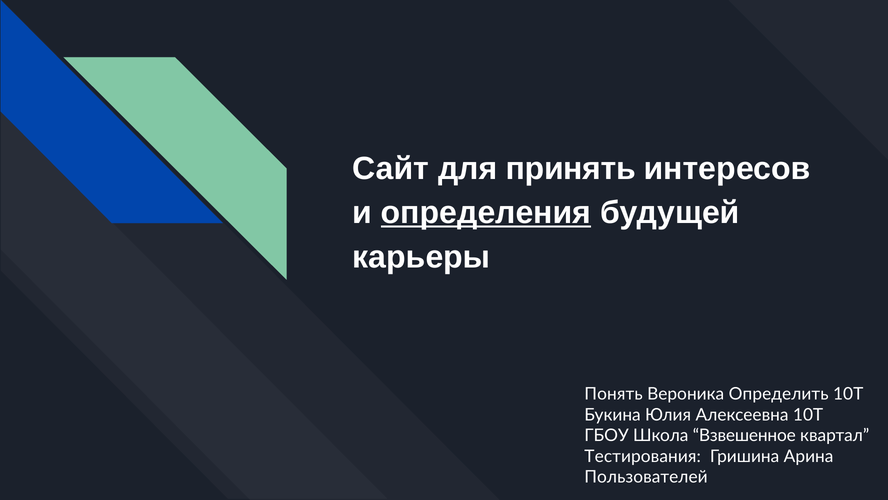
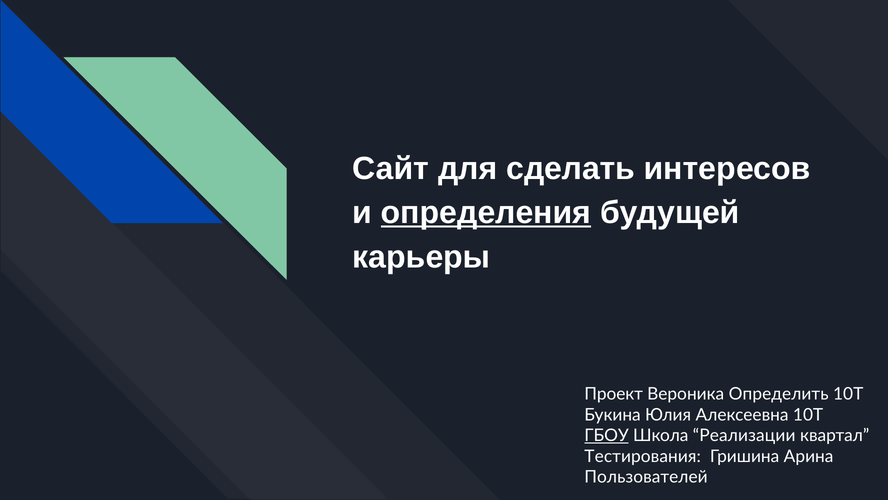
принять: принять -> сделать
Понять: Понять -> Проект
ГБОУ underline: none -> present
Взвешенное: Взвешенное -> Реализации
